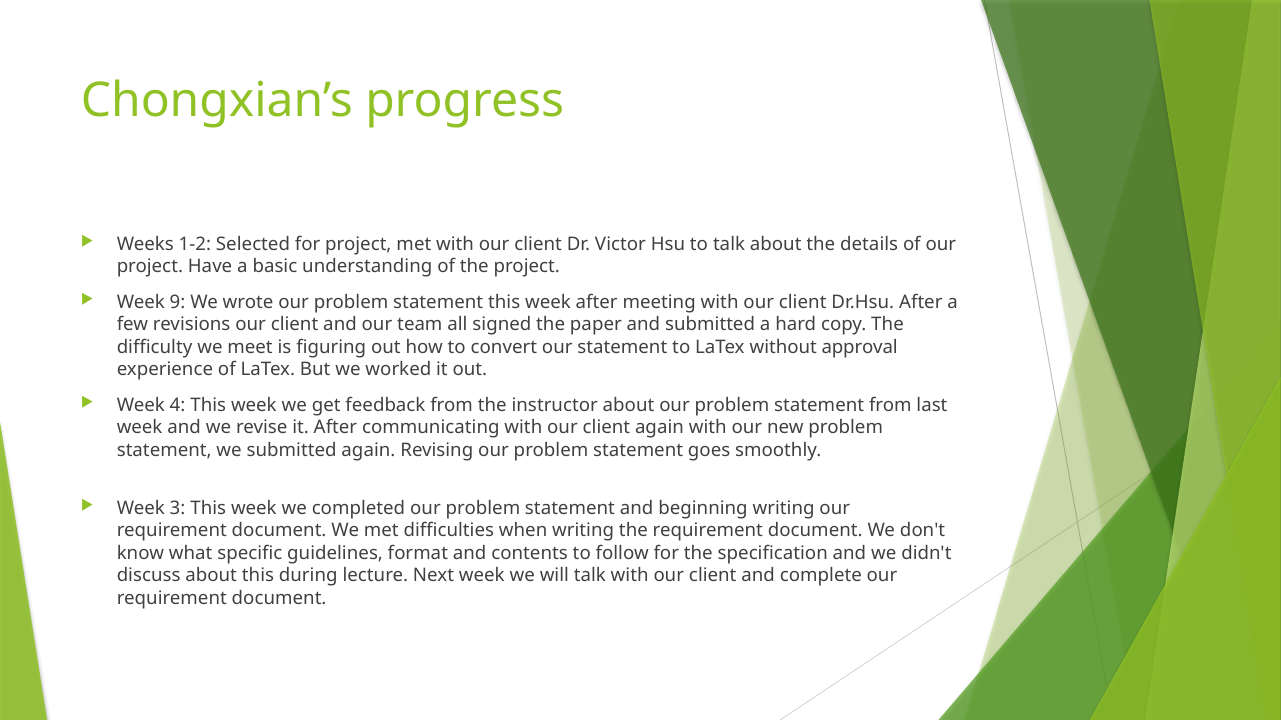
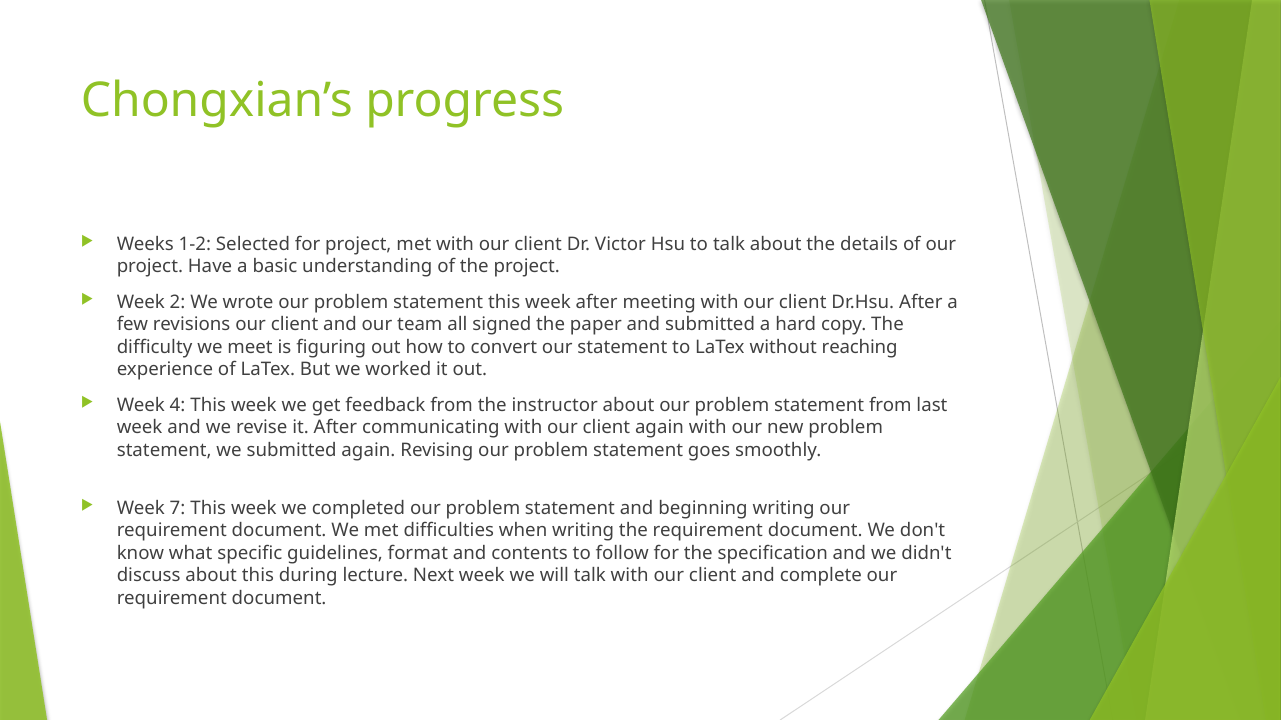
9: 9 -> 2
approval: approval -> reaching
3: 3 -> 7
